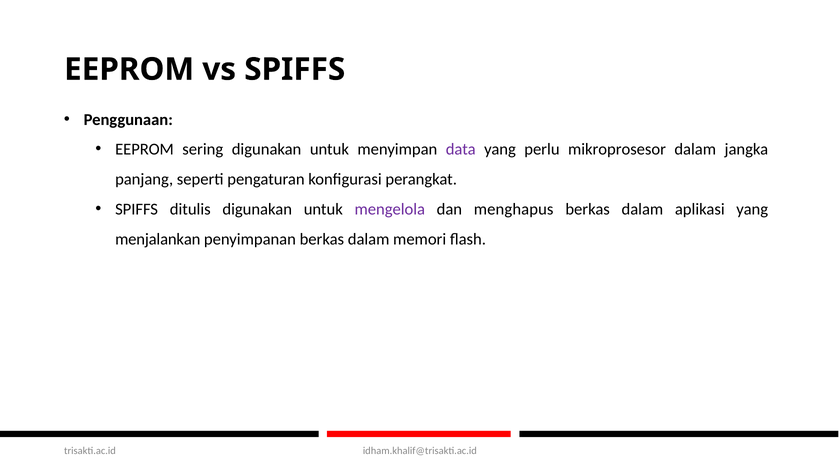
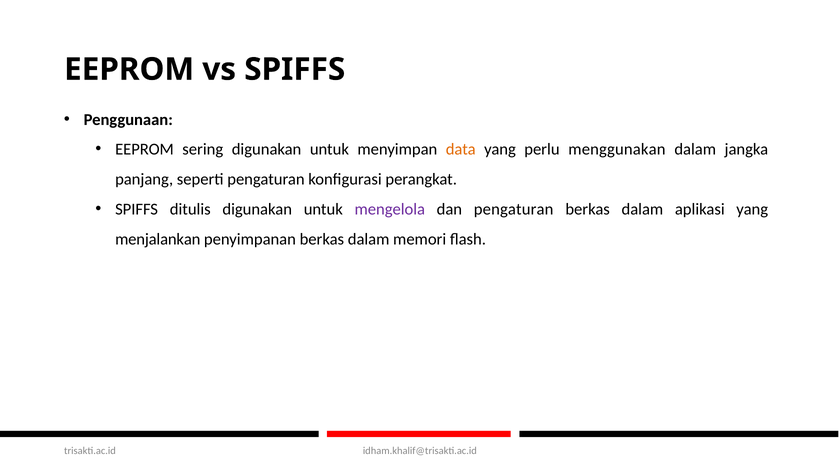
data colour: purple -> orange
mikroprosesor: mikroprosesor -> menggunakan
dan menghapus: menghapus -> pengaturan
